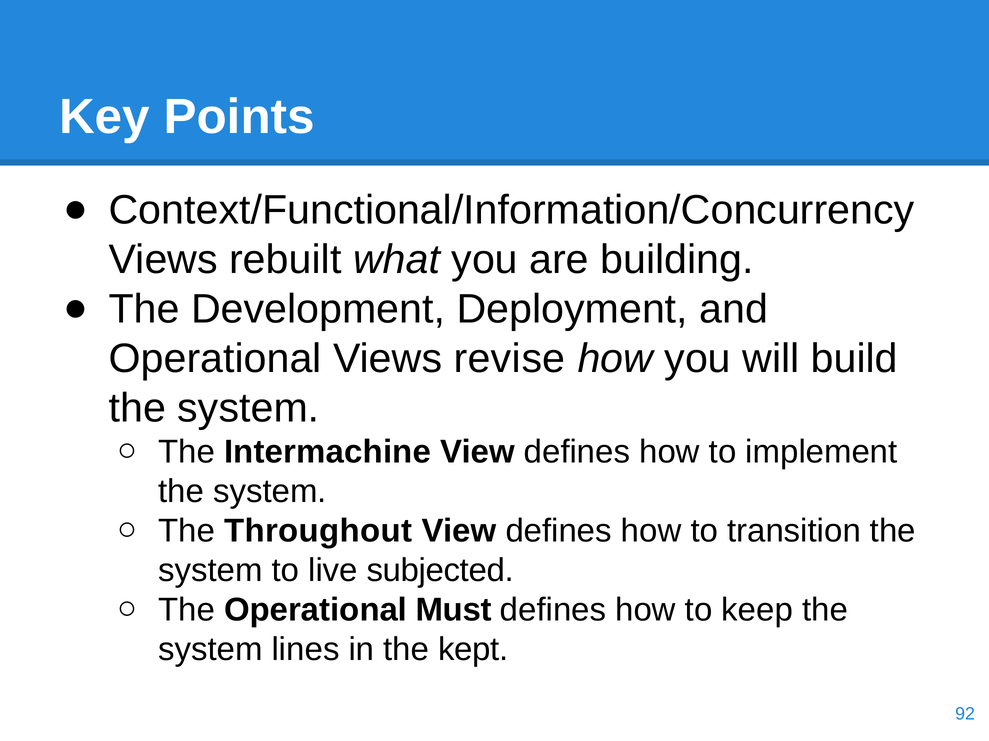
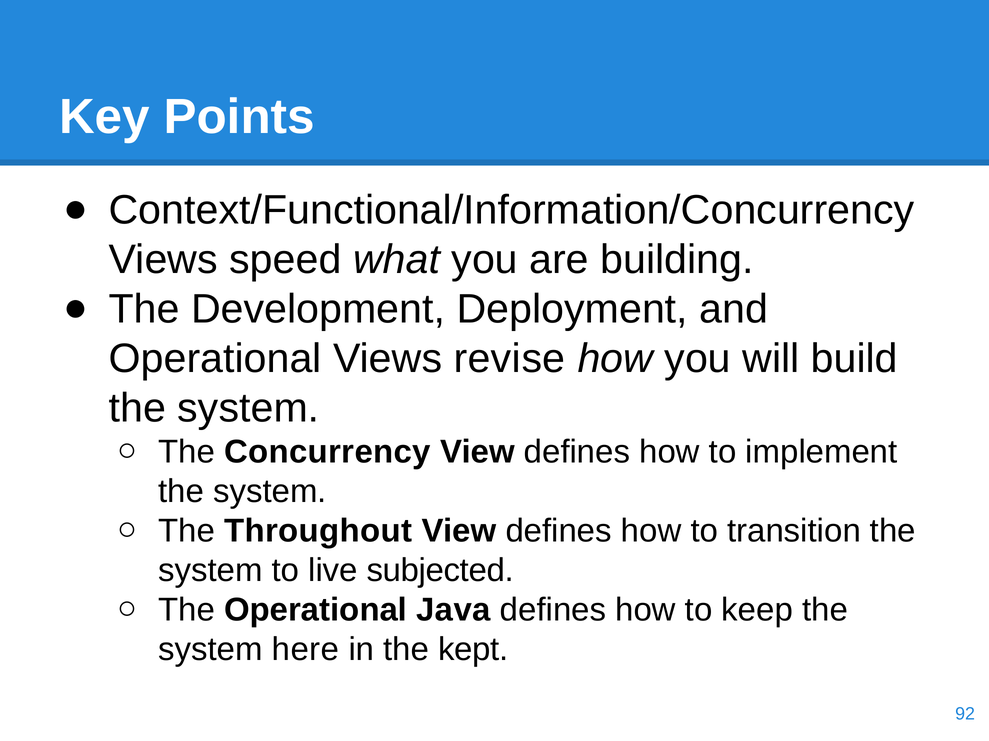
rebuilt: rebuilt -> speed
Intermachine: Intermachine -> Concurrency
Must: Must -> Java
lines: lines -> here
